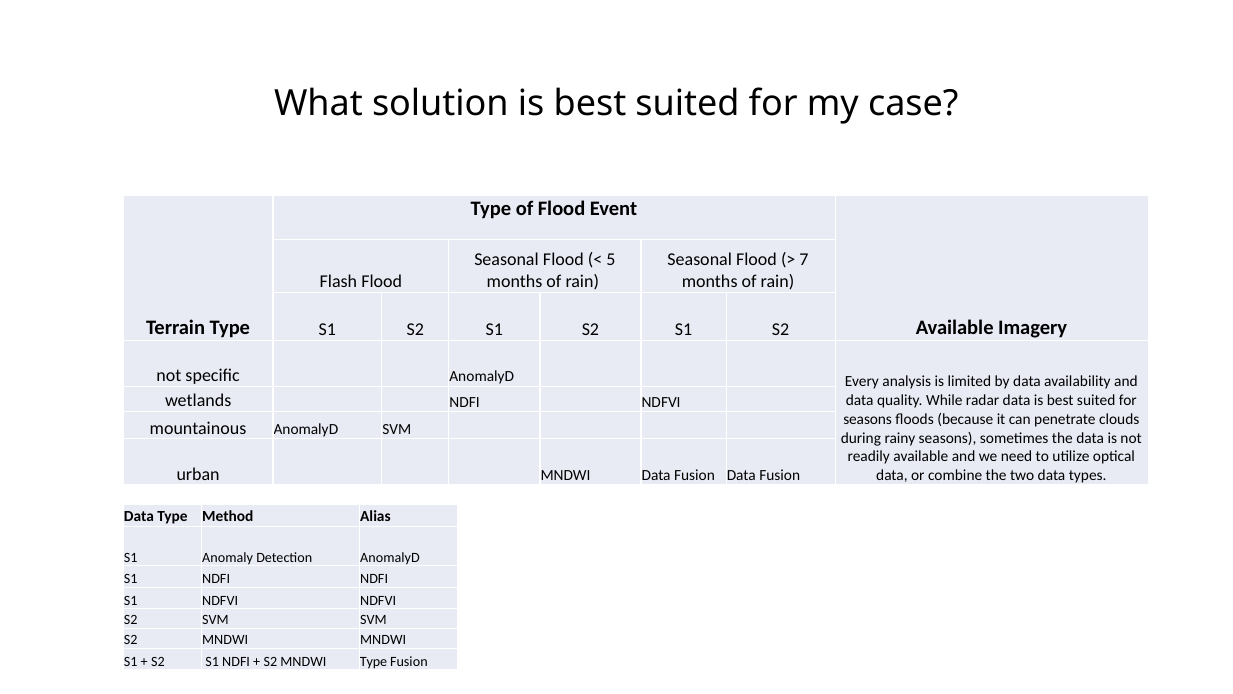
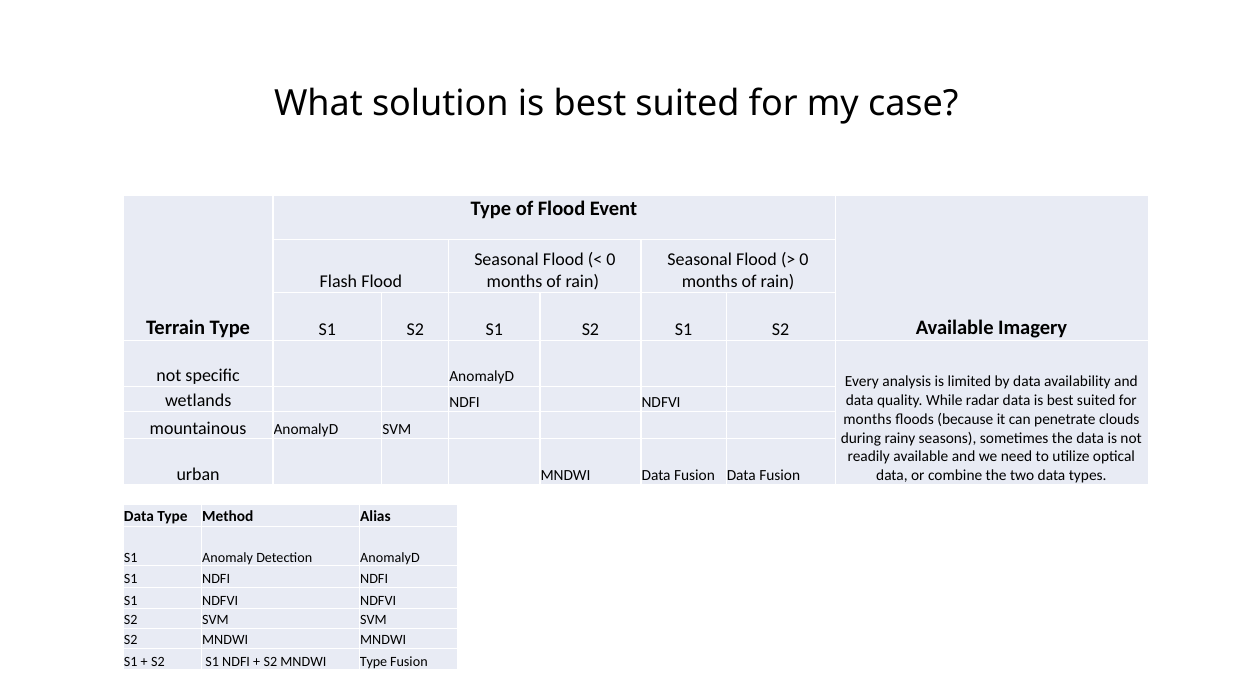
5 at (611, 260): 5 -> 0
7 at (804, 260): 7 -> 0
seasons at (868, 419): seasons -> months
